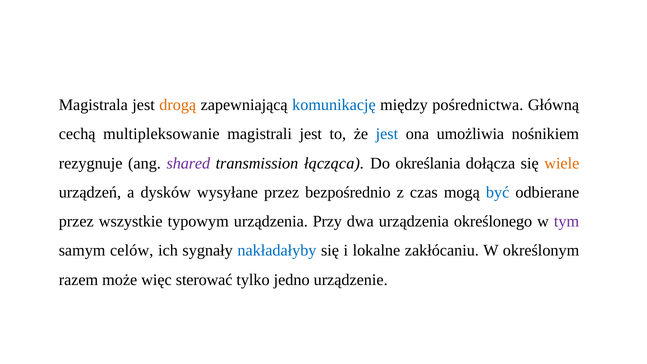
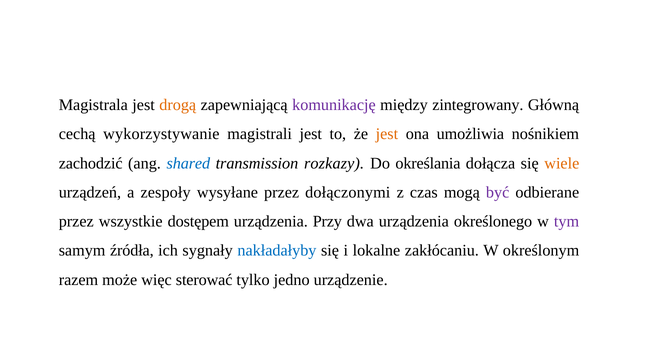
komunikację colour: blue -> purple
pośrednictwa: pośrednictwa -> zintegrowany
multipleksowanie: multipleksowanie -> wykorzystywanie
jest at (387, 134) colour: blue -> orange
rezygnuje: rezygnuje -> zachodzić
shared colour: purple -> blue
łącząca: łącząca -> rozkazy
dysków: dysków -> zespoły
bezpośrednio: bezpośrednio -> dołączonymi
być colour: blue -> purple
typowym: typowym -> dostępem
celów: celów -> źródła
